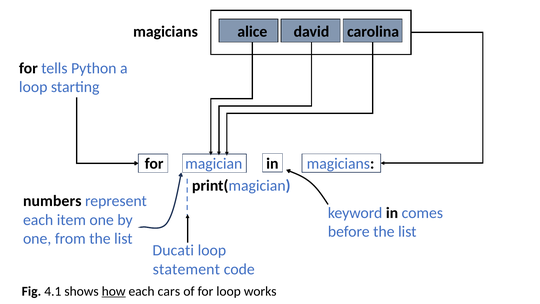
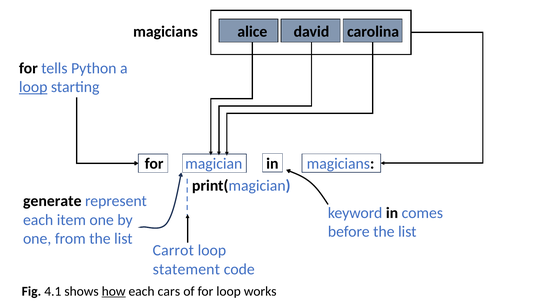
loop at (33, 87) underline: none -> present
numbers: numbers -> generate
Ducati: Ducati -> Carrot
